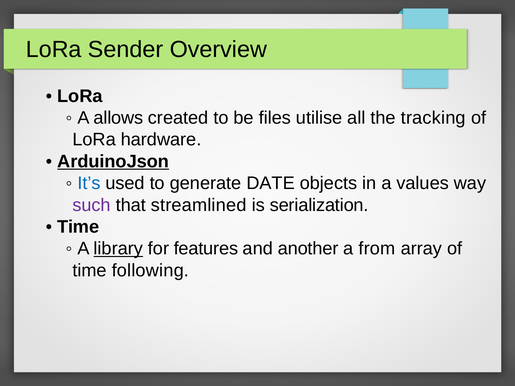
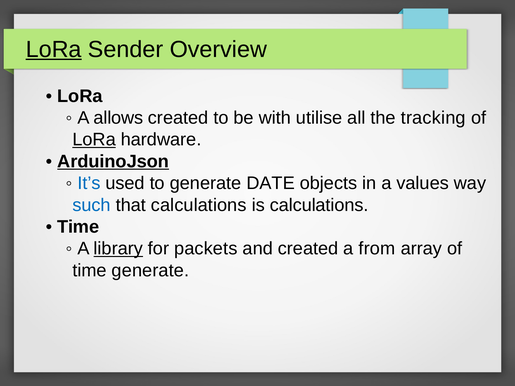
LoRa at (54, 49) underline: none -> present
files: files -> with
LoRa at (94, 140) underline: none -> present
such colour: purple -> blue
that streamlined: streamlined -> calculations
is serialization: serialization -> calculations
features: features -> packets
and another: another -> created
time following: following -> generate
